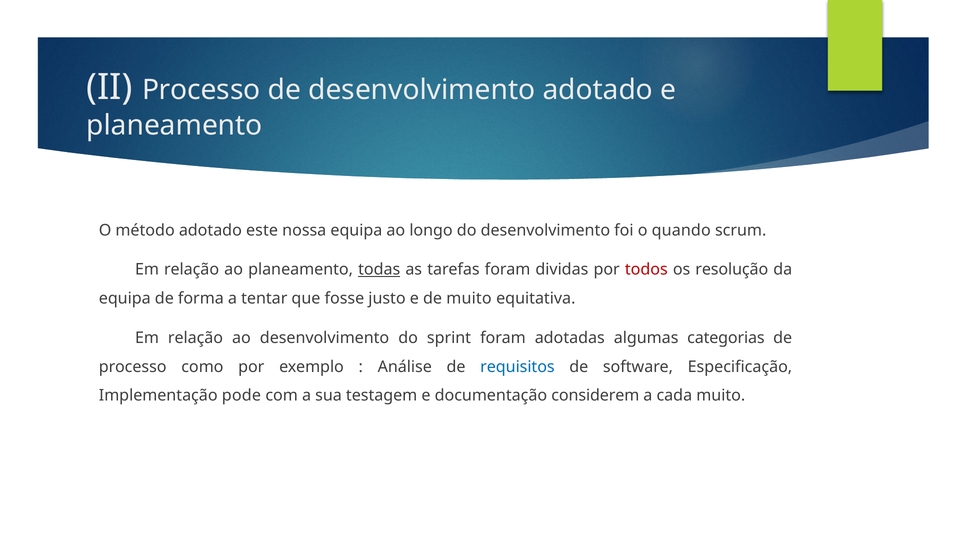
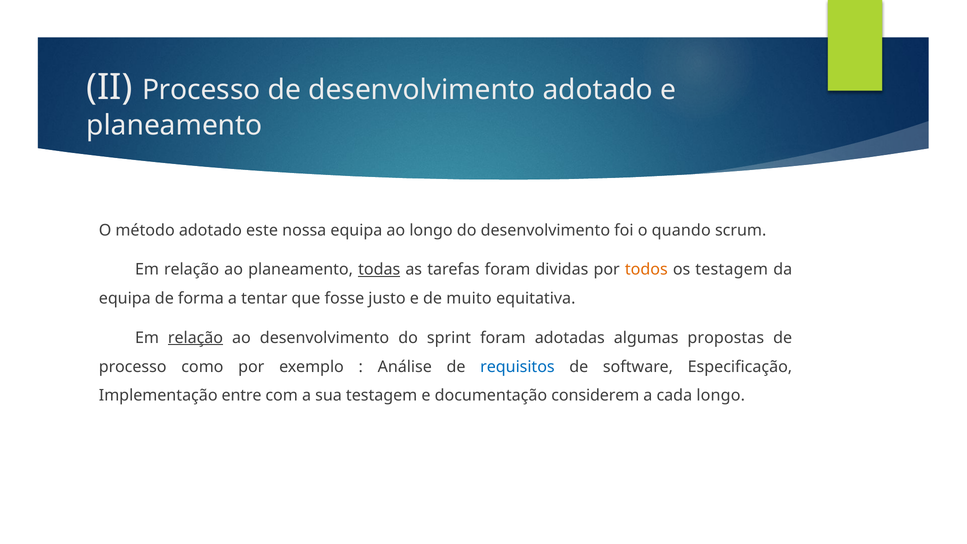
todos colour: red -> orange
os resolução: resolução -> testagem
relação at (196, 338) underline: none -> present
categorias: categorias -> propostas
pode: pode -> entre
cada muito: muito -> longo
